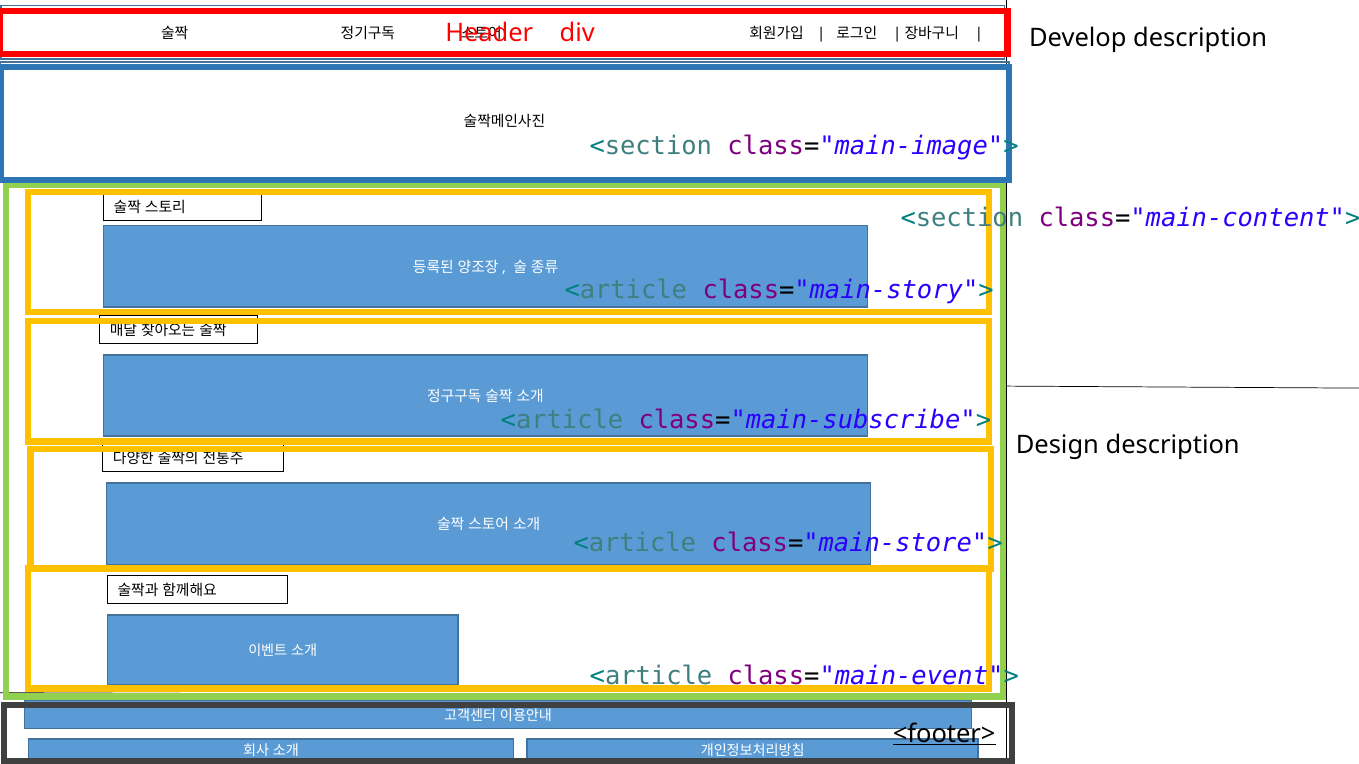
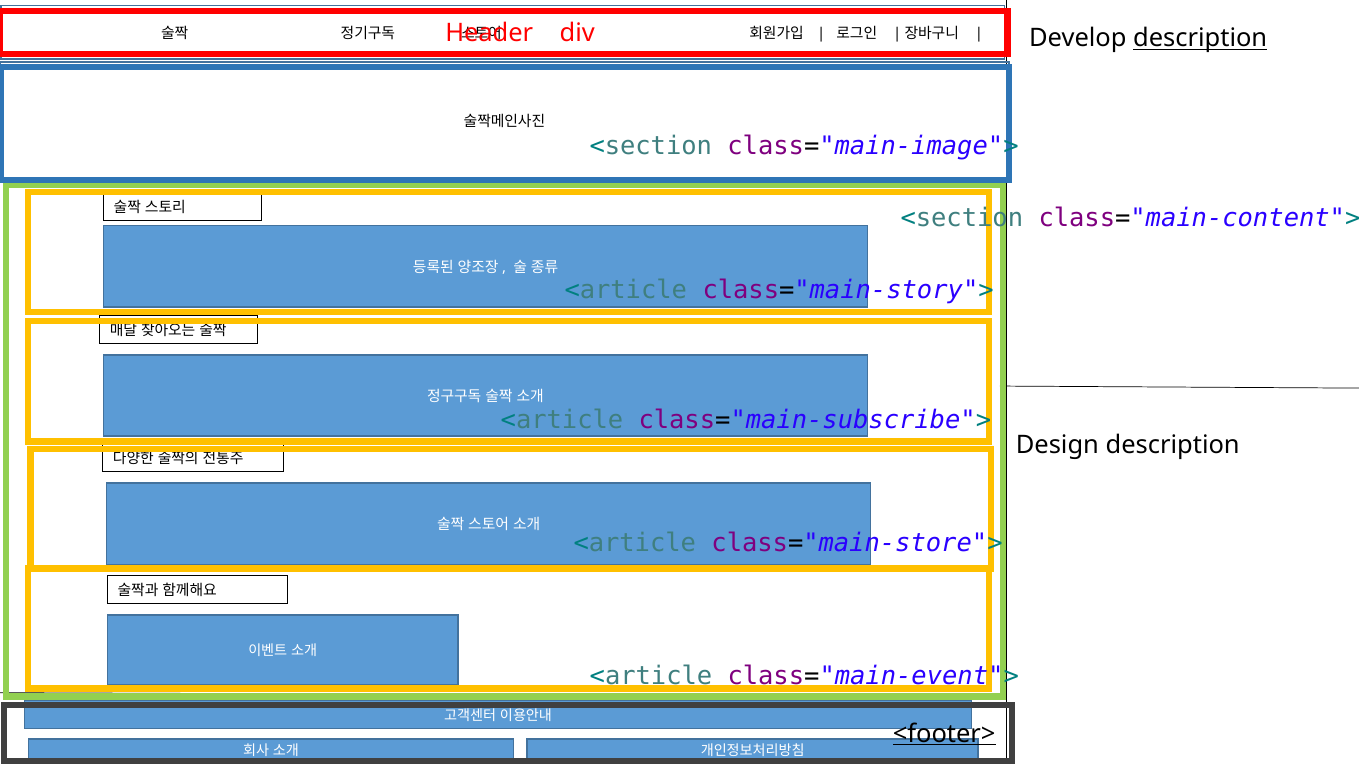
description at (1200, 38) underline: none -> present
